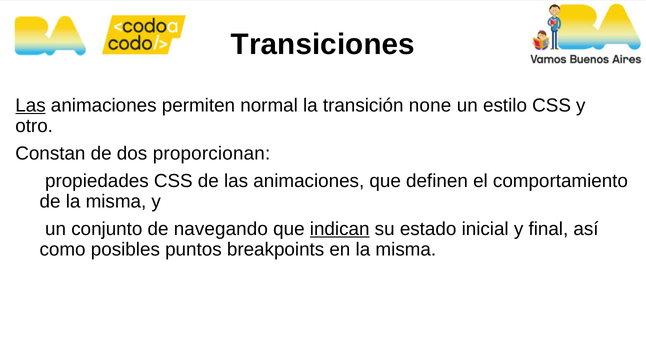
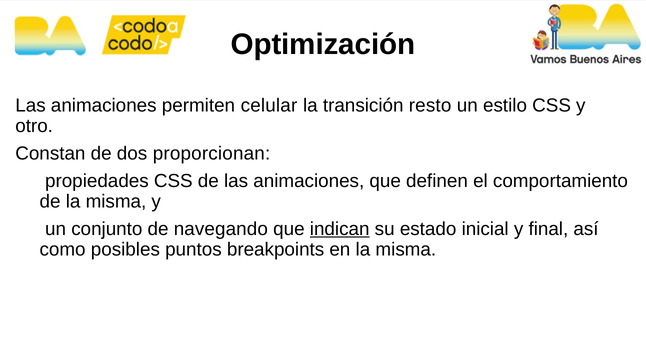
Transiciones: Transiciones -> Optimización
Las at (31, 105) underline: present -> none
normal: normal -> celular
none: none -> resto
